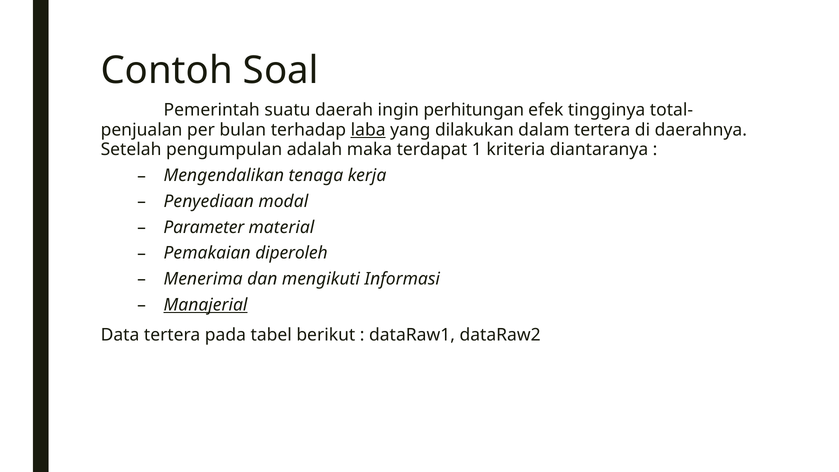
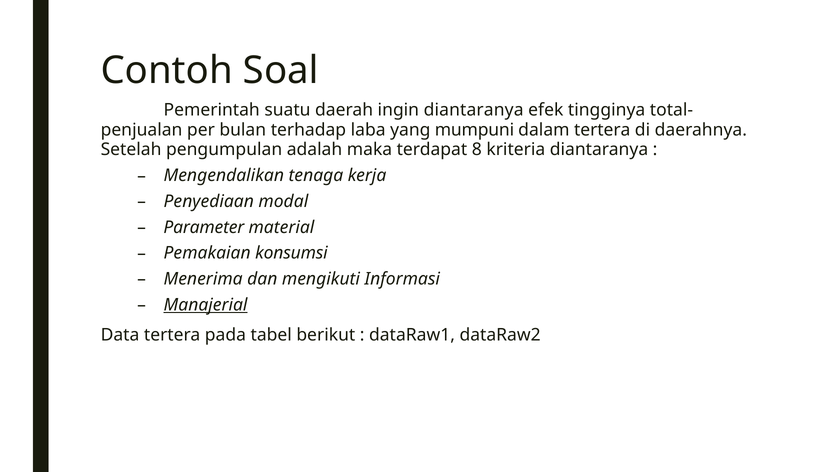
ingin perhitungan: perhitungan -> diantaranya
laba underline: present -> none
dilakukan: dilakukan -> mumpuni
1: 1 -> 8
diperoleh: diperoleh -> konsumsi
